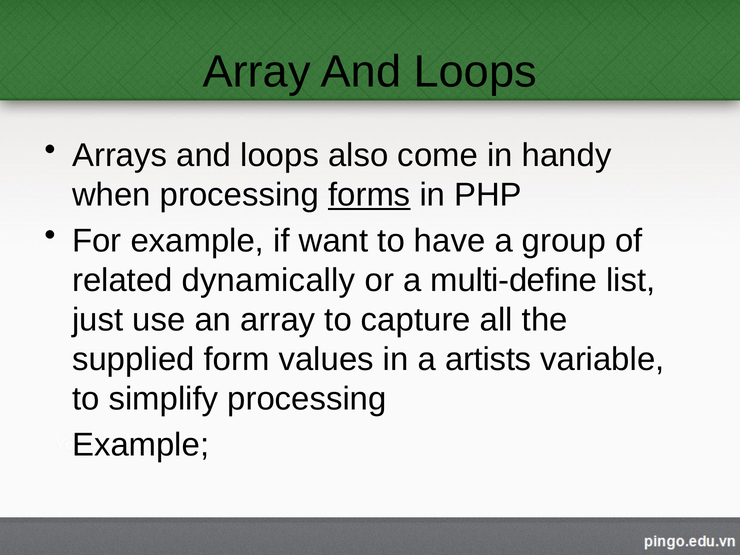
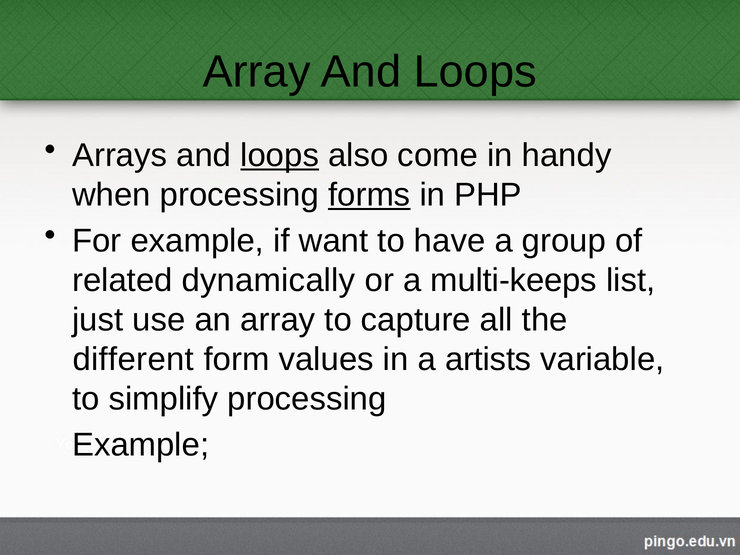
loops at (280, 155) underline: none -> present
multi-define: multi-define -> multi-keeps
supplied: supplied -> different
